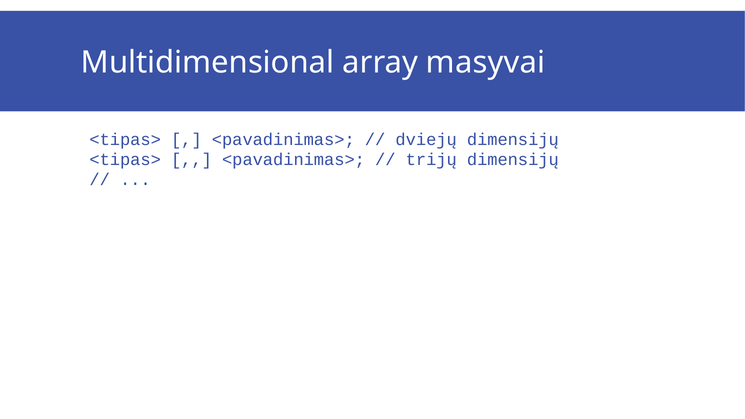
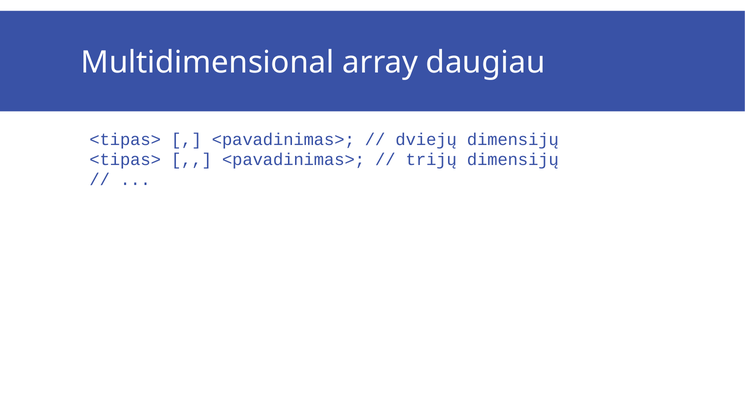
masyvai: masyvai -> daugiau
